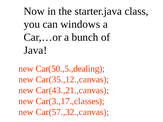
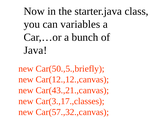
windows: windows -> variables
Car(50.,5.,dealing: Car(50.,5.,dealing -> Car(50.,5.,briefly
Car(35.,12.,canvas: Car(35.,12.,canvas -> Car(12.,12.,canvas
